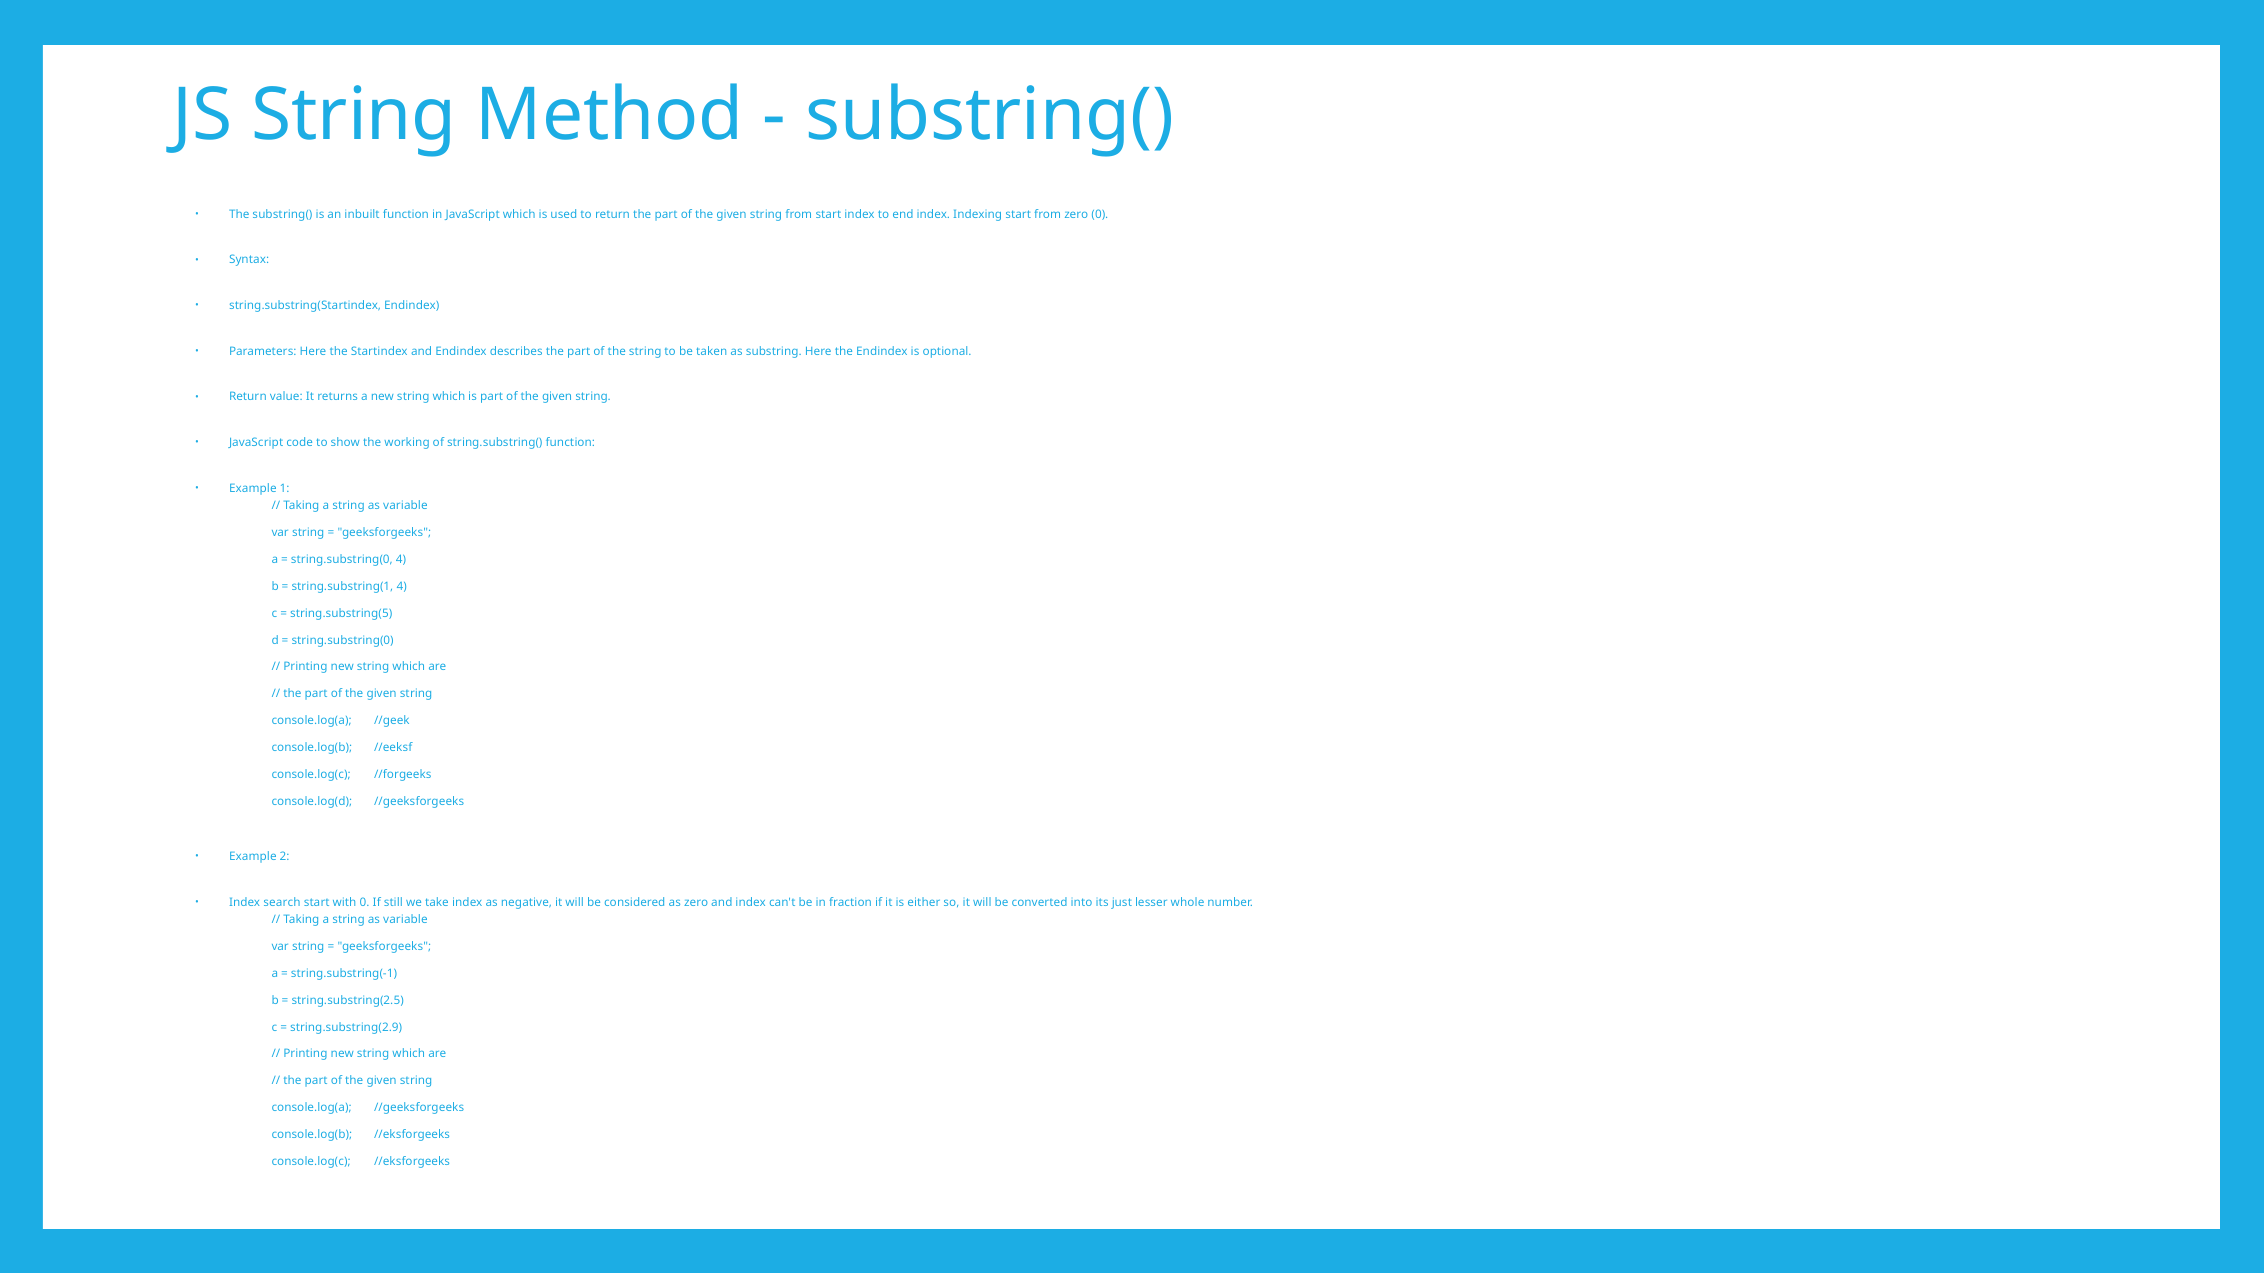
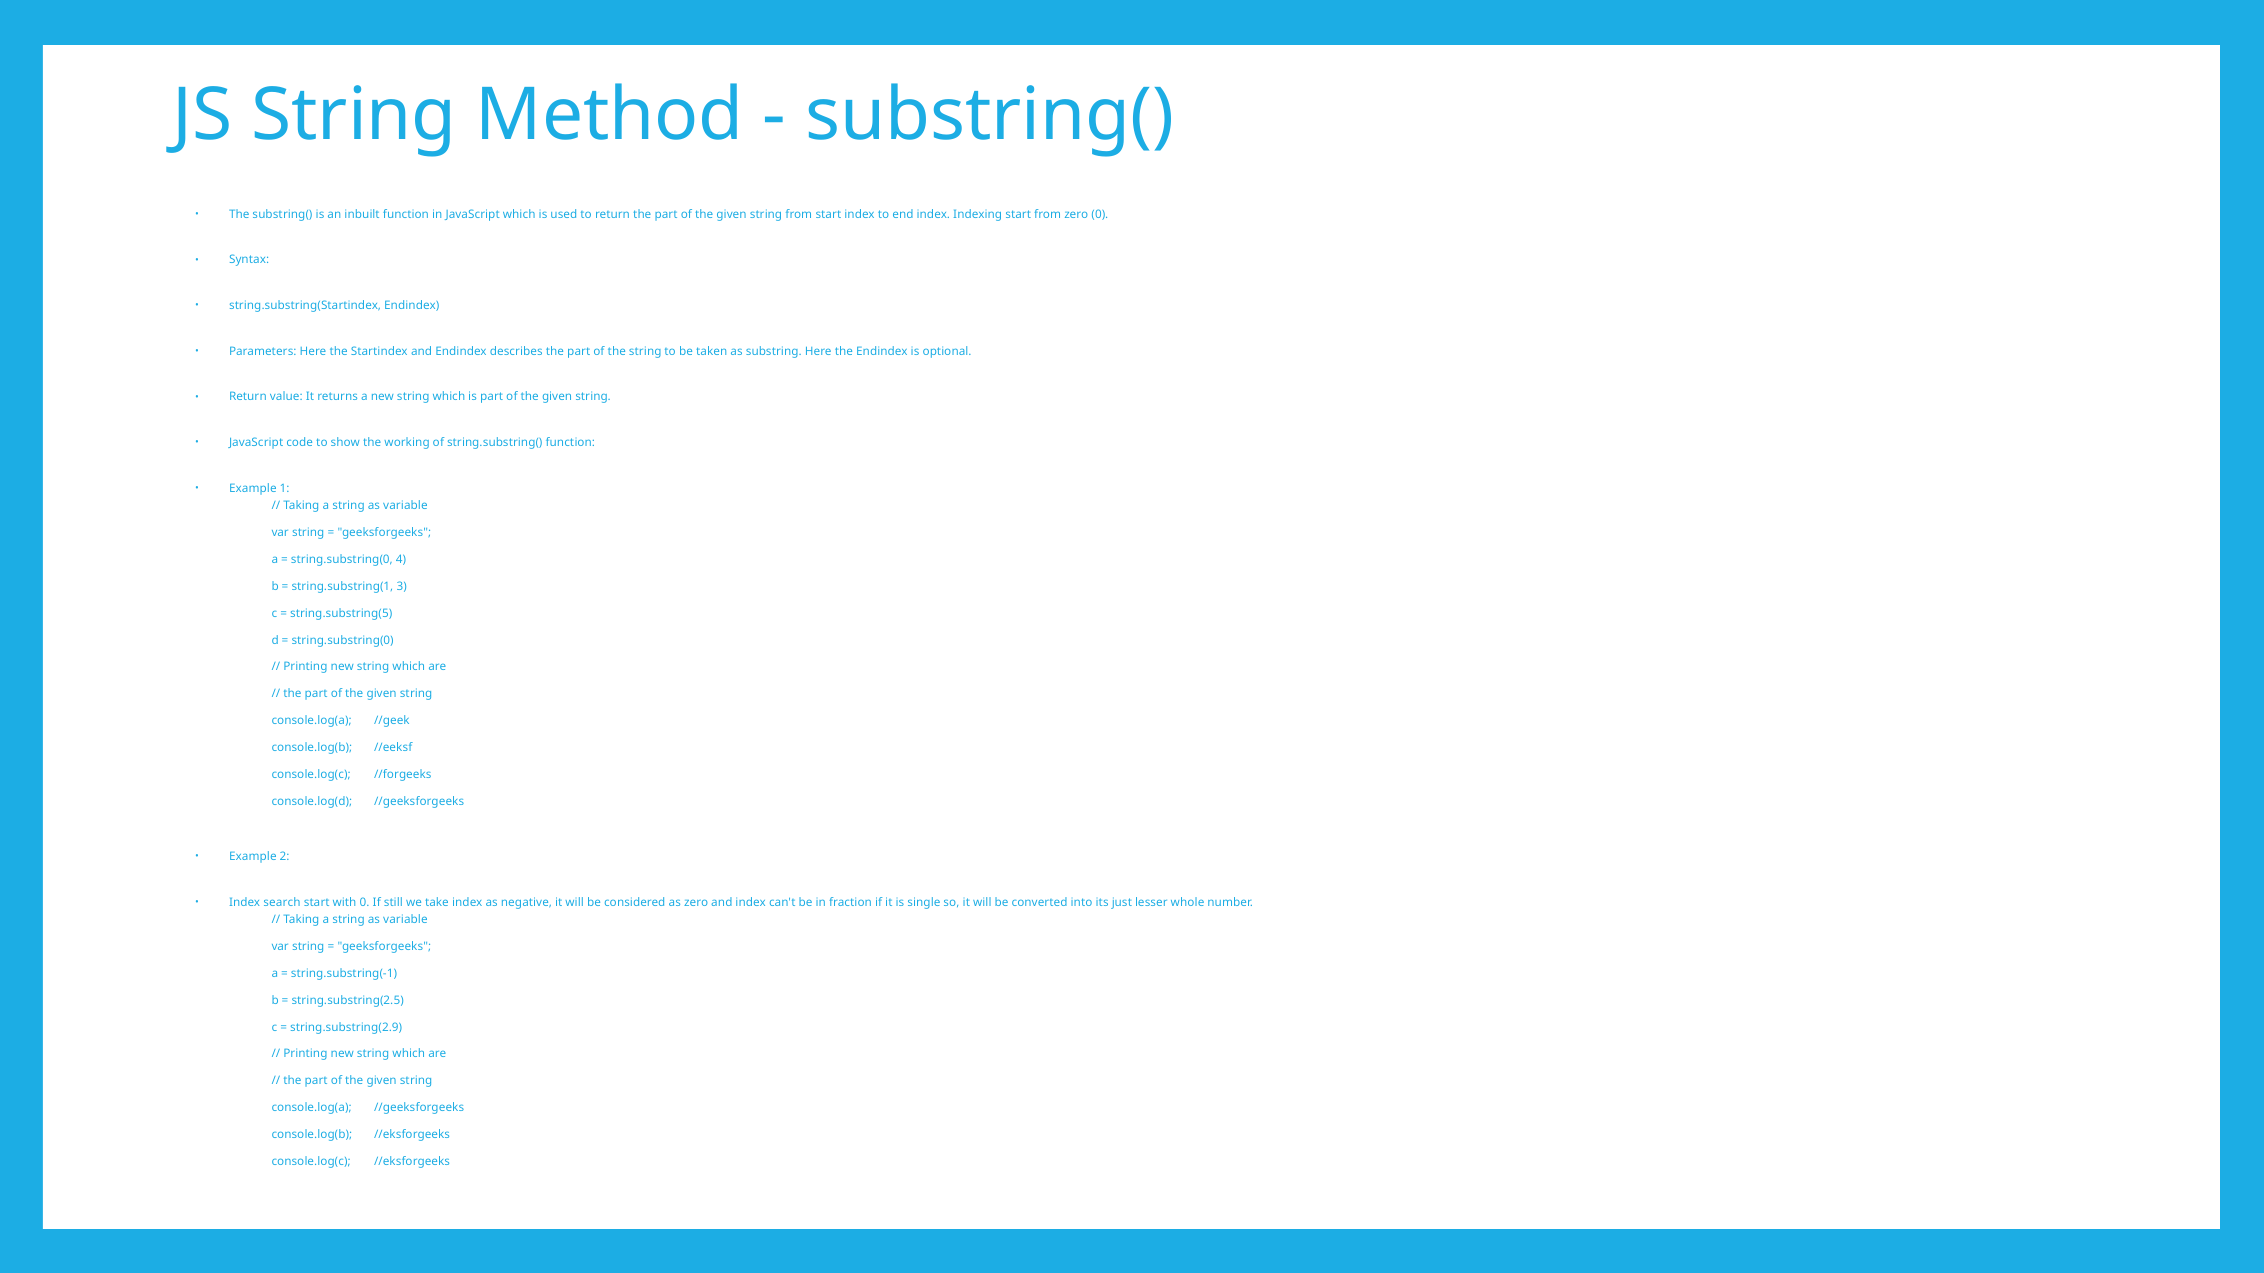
string.substring(1 4: 4 -> 3
either: either -> single
